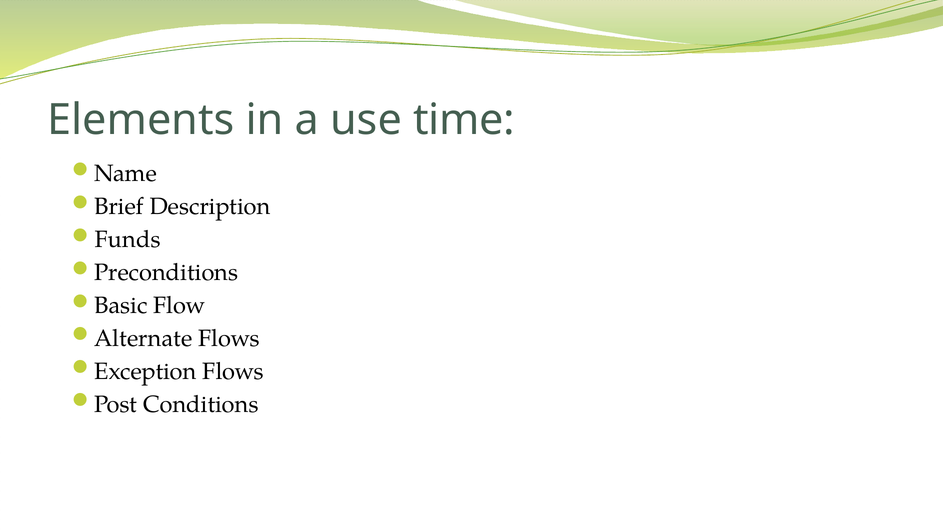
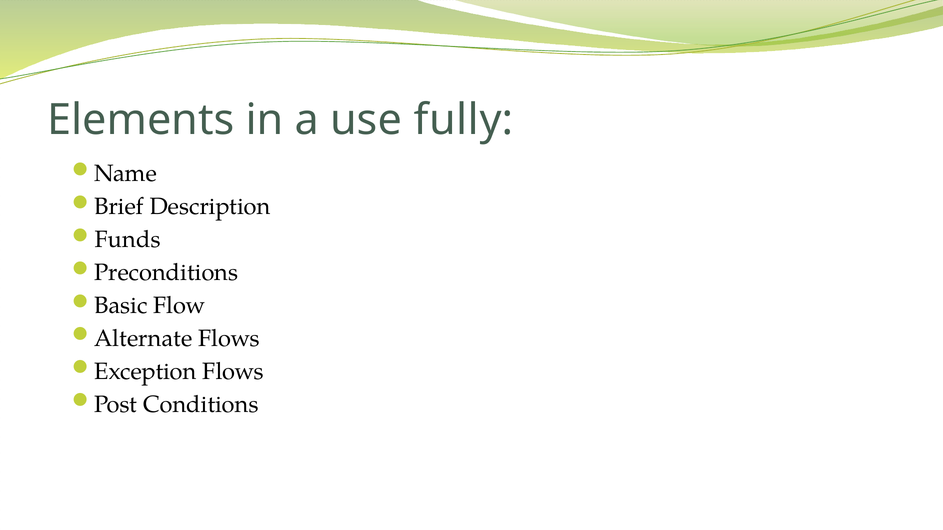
time: time -> fully
